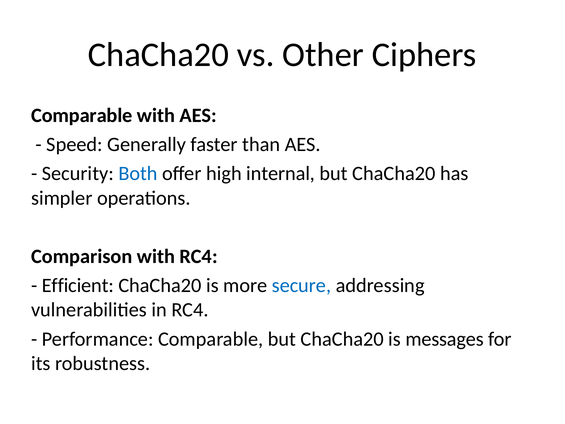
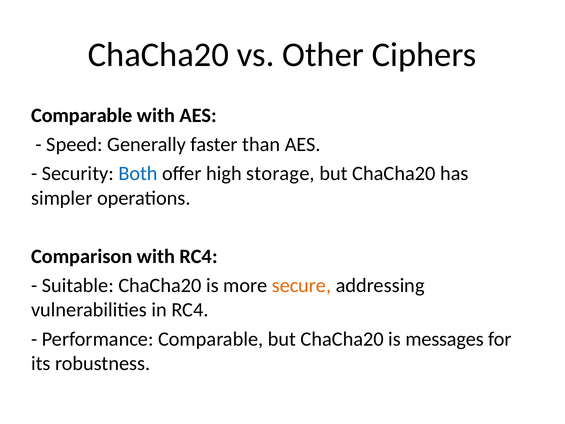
internal: internal -> storage
Efficient: Efficient -> Suitable
secure colour: blue -> orange
